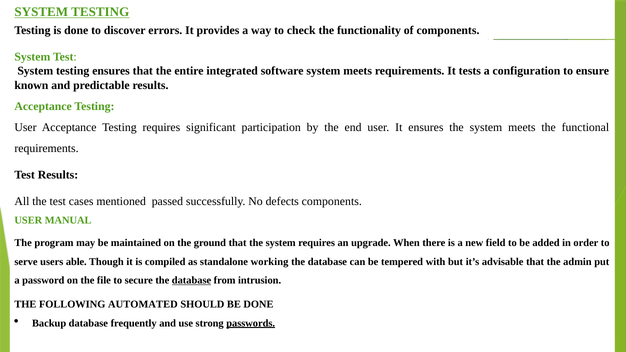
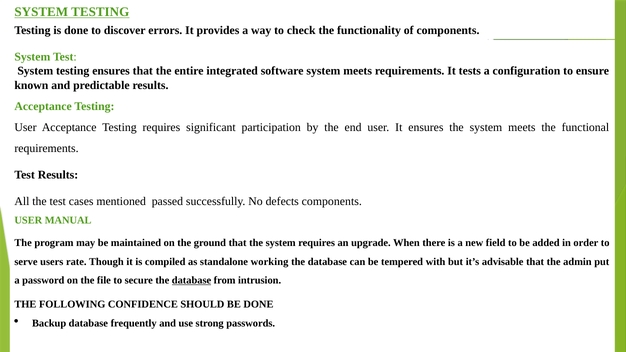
able: able -> rate
AUTOMATED: AUTOMATED -> CONFIDENCE
passwords underline: present -> none
